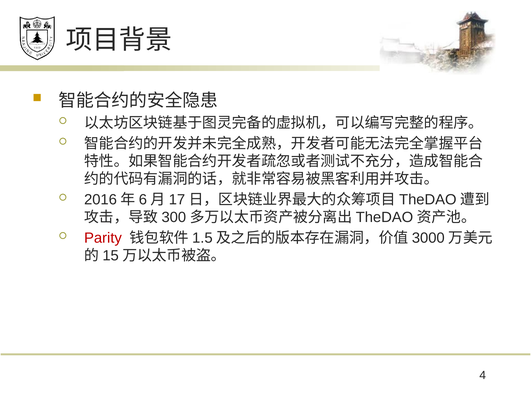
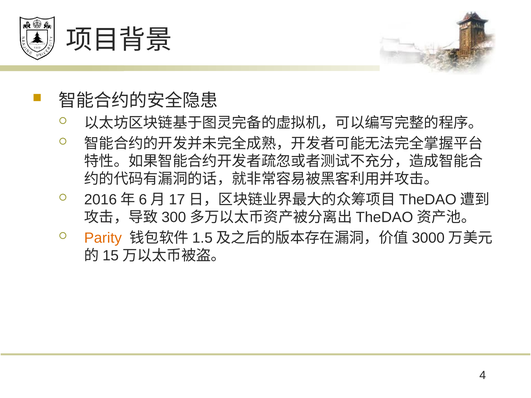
Parity colour: red -> orange
